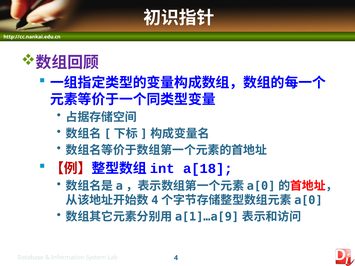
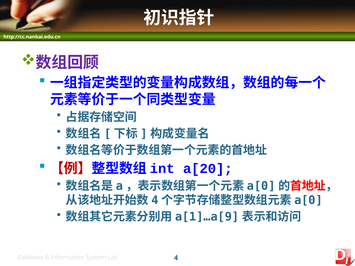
a[18: a[18 -> a[20
